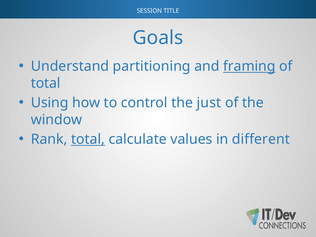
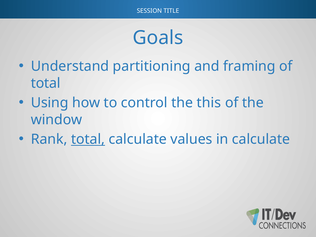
framing underline: present -> none
just: just -> this
in different: different -> calculate
